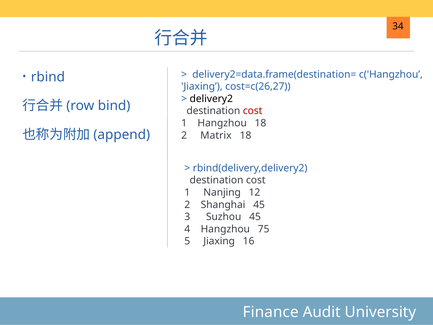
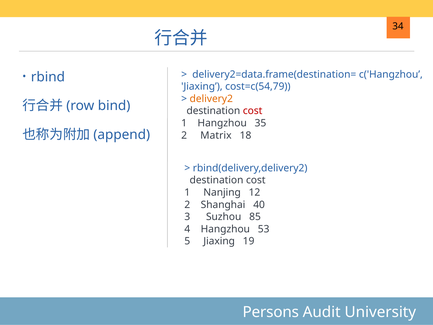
cost=c(26,27: cost=c(26,27 -> cost=c(54,79
delivery2 colour: black -> orange
Hangzhou 18: 18 -> 35
Shanghai 45: 45 -> 40
Suzhou 45: 45 -> 85
75: 75 -> 53
16: 16 -> 19
Finance: Finance -> Persons
